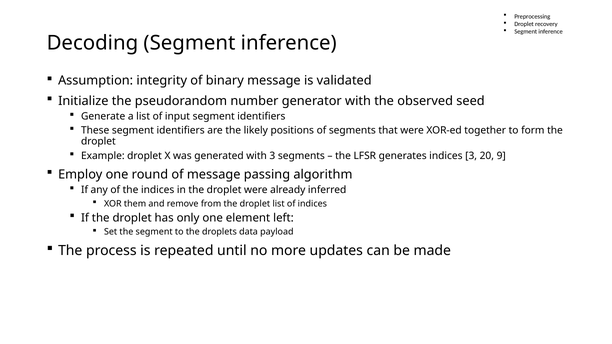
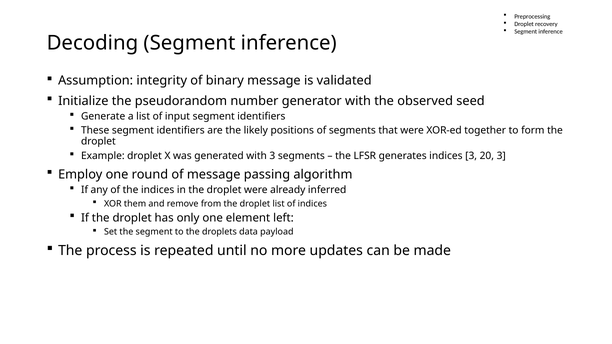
20 9: 9 -> 3
